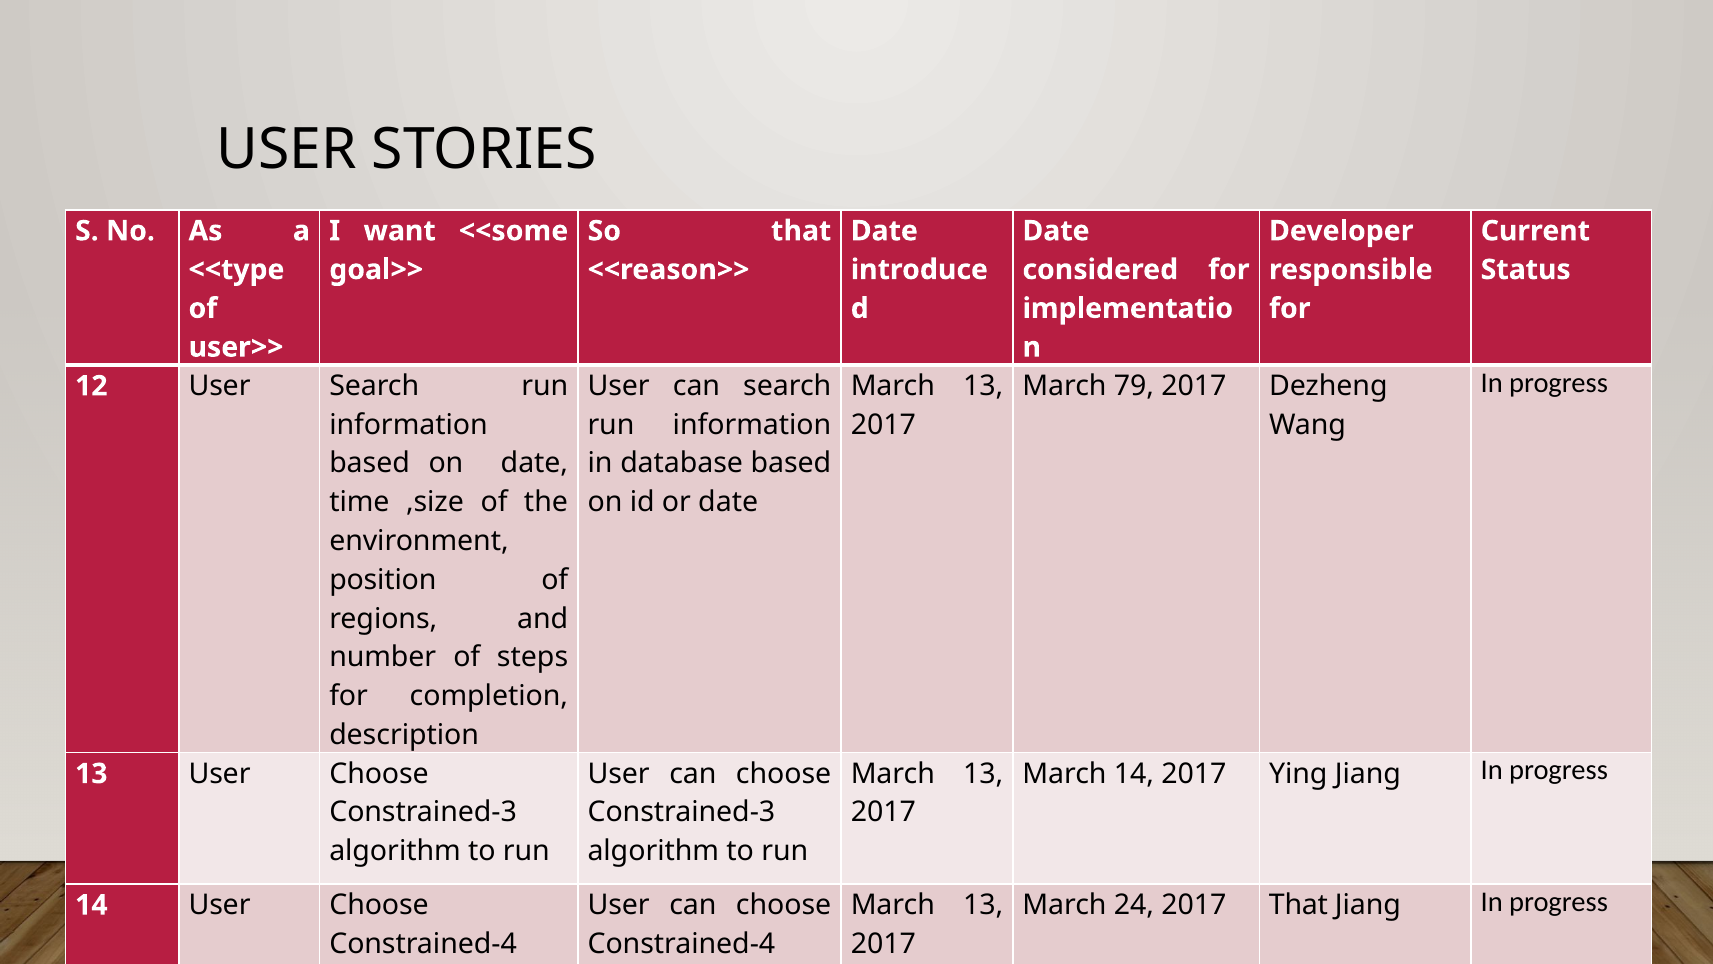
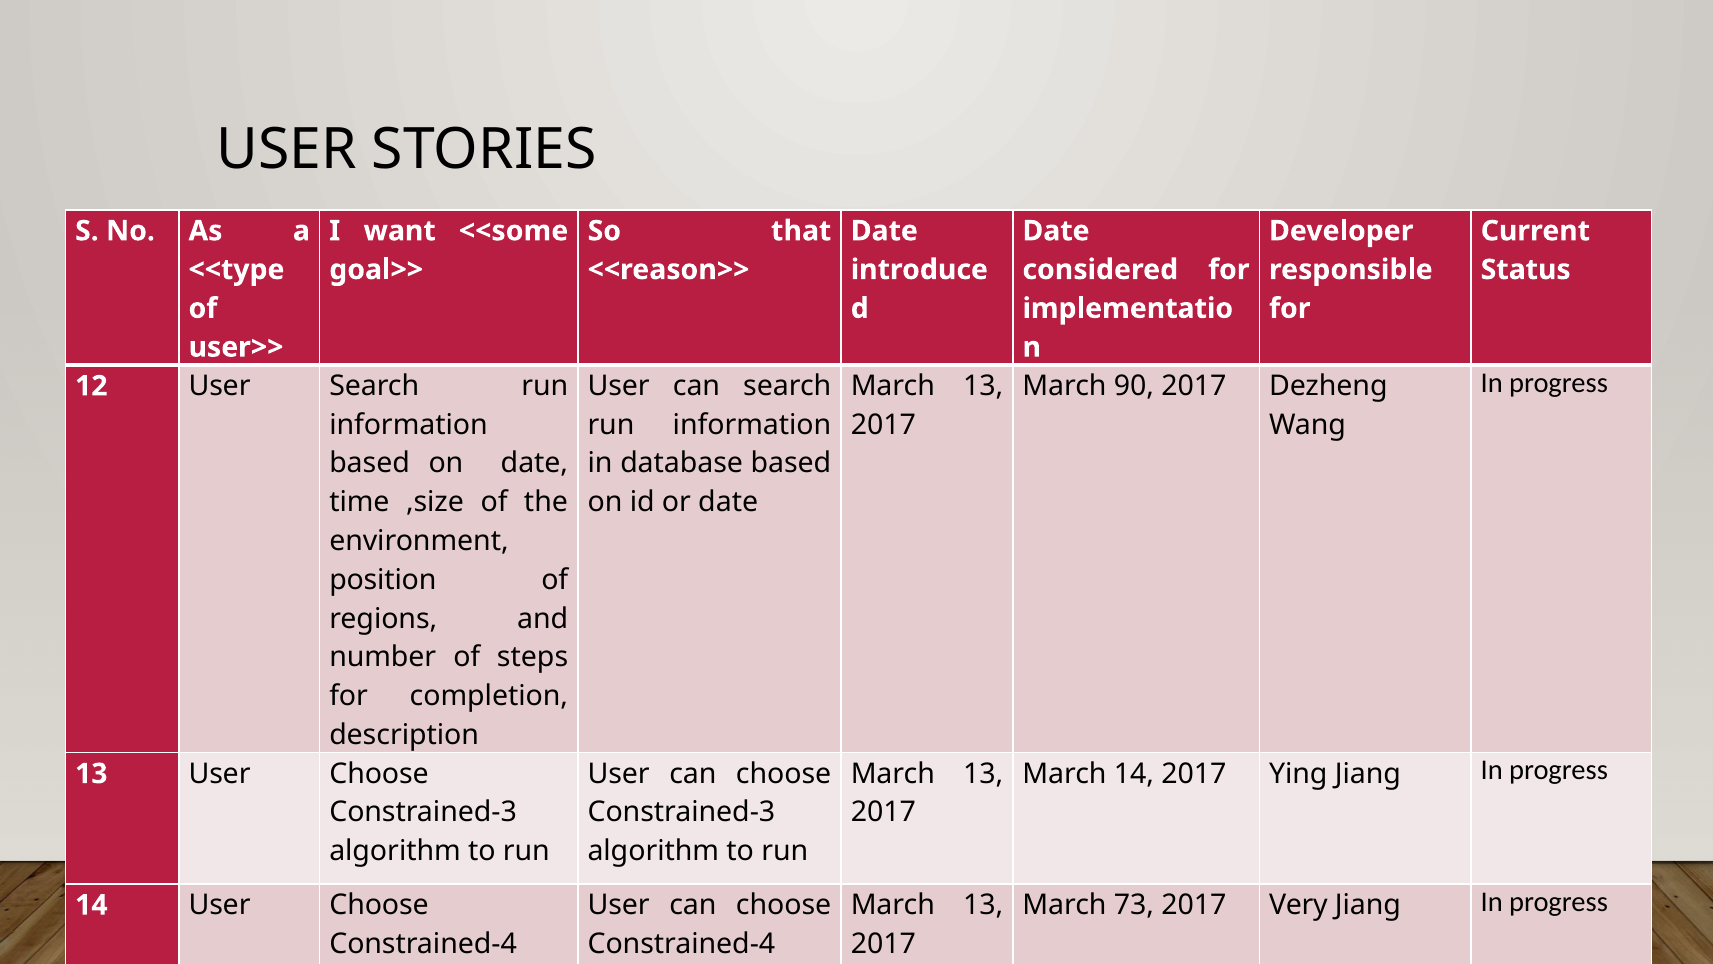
79: 79 -> 90
24: 24 -> 73
2017 That: That -> Very
